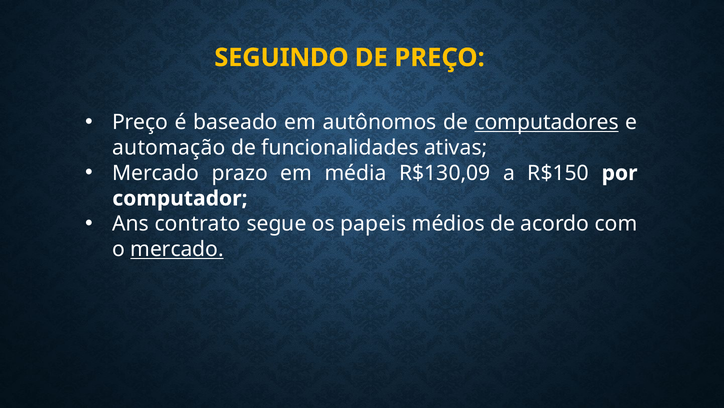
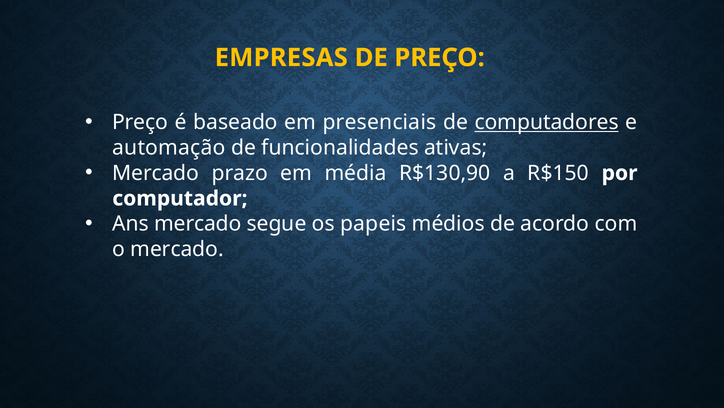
SEGUINDO: SEGUINDO -> EMPRESAS
autônomos: autônomos -> presenciais
R$130,09: R$130,09 -> R$130,90
Ans contrato: contrato -> mercado
mercado at (177, 249) underline: present -> none
